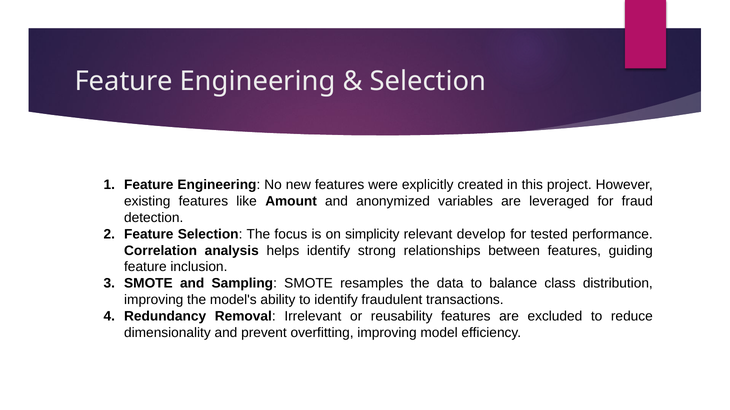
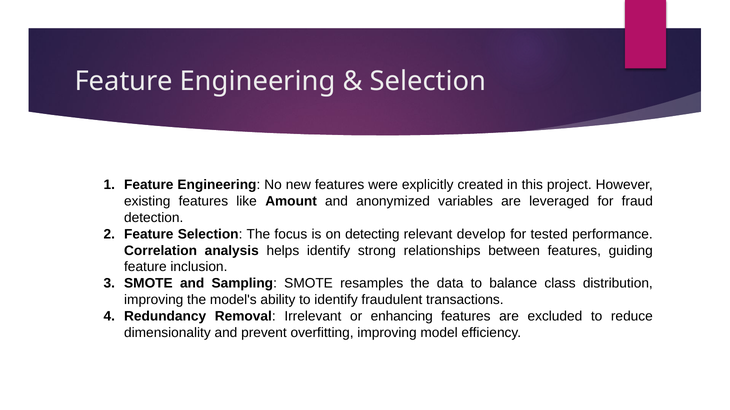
simplicity: simplicity -> detecting
reusability: reusability -> enhancing
